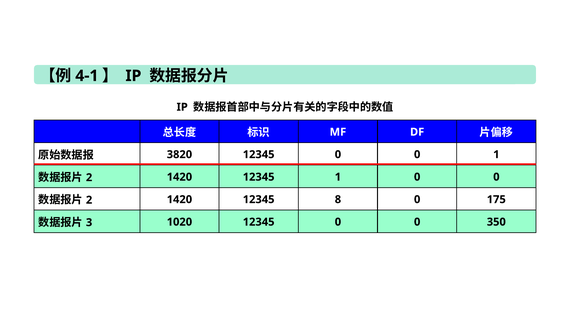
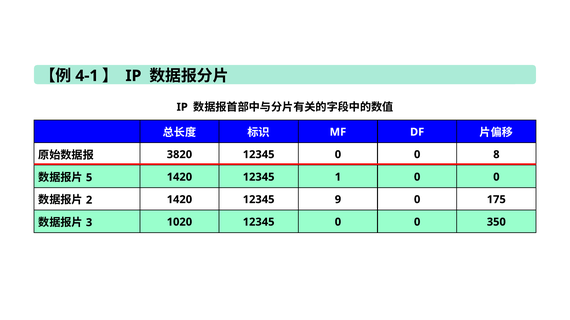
0 1: 1 -> 8
2 at (89, 178): 2 -> 5
8: 8 -> 9
